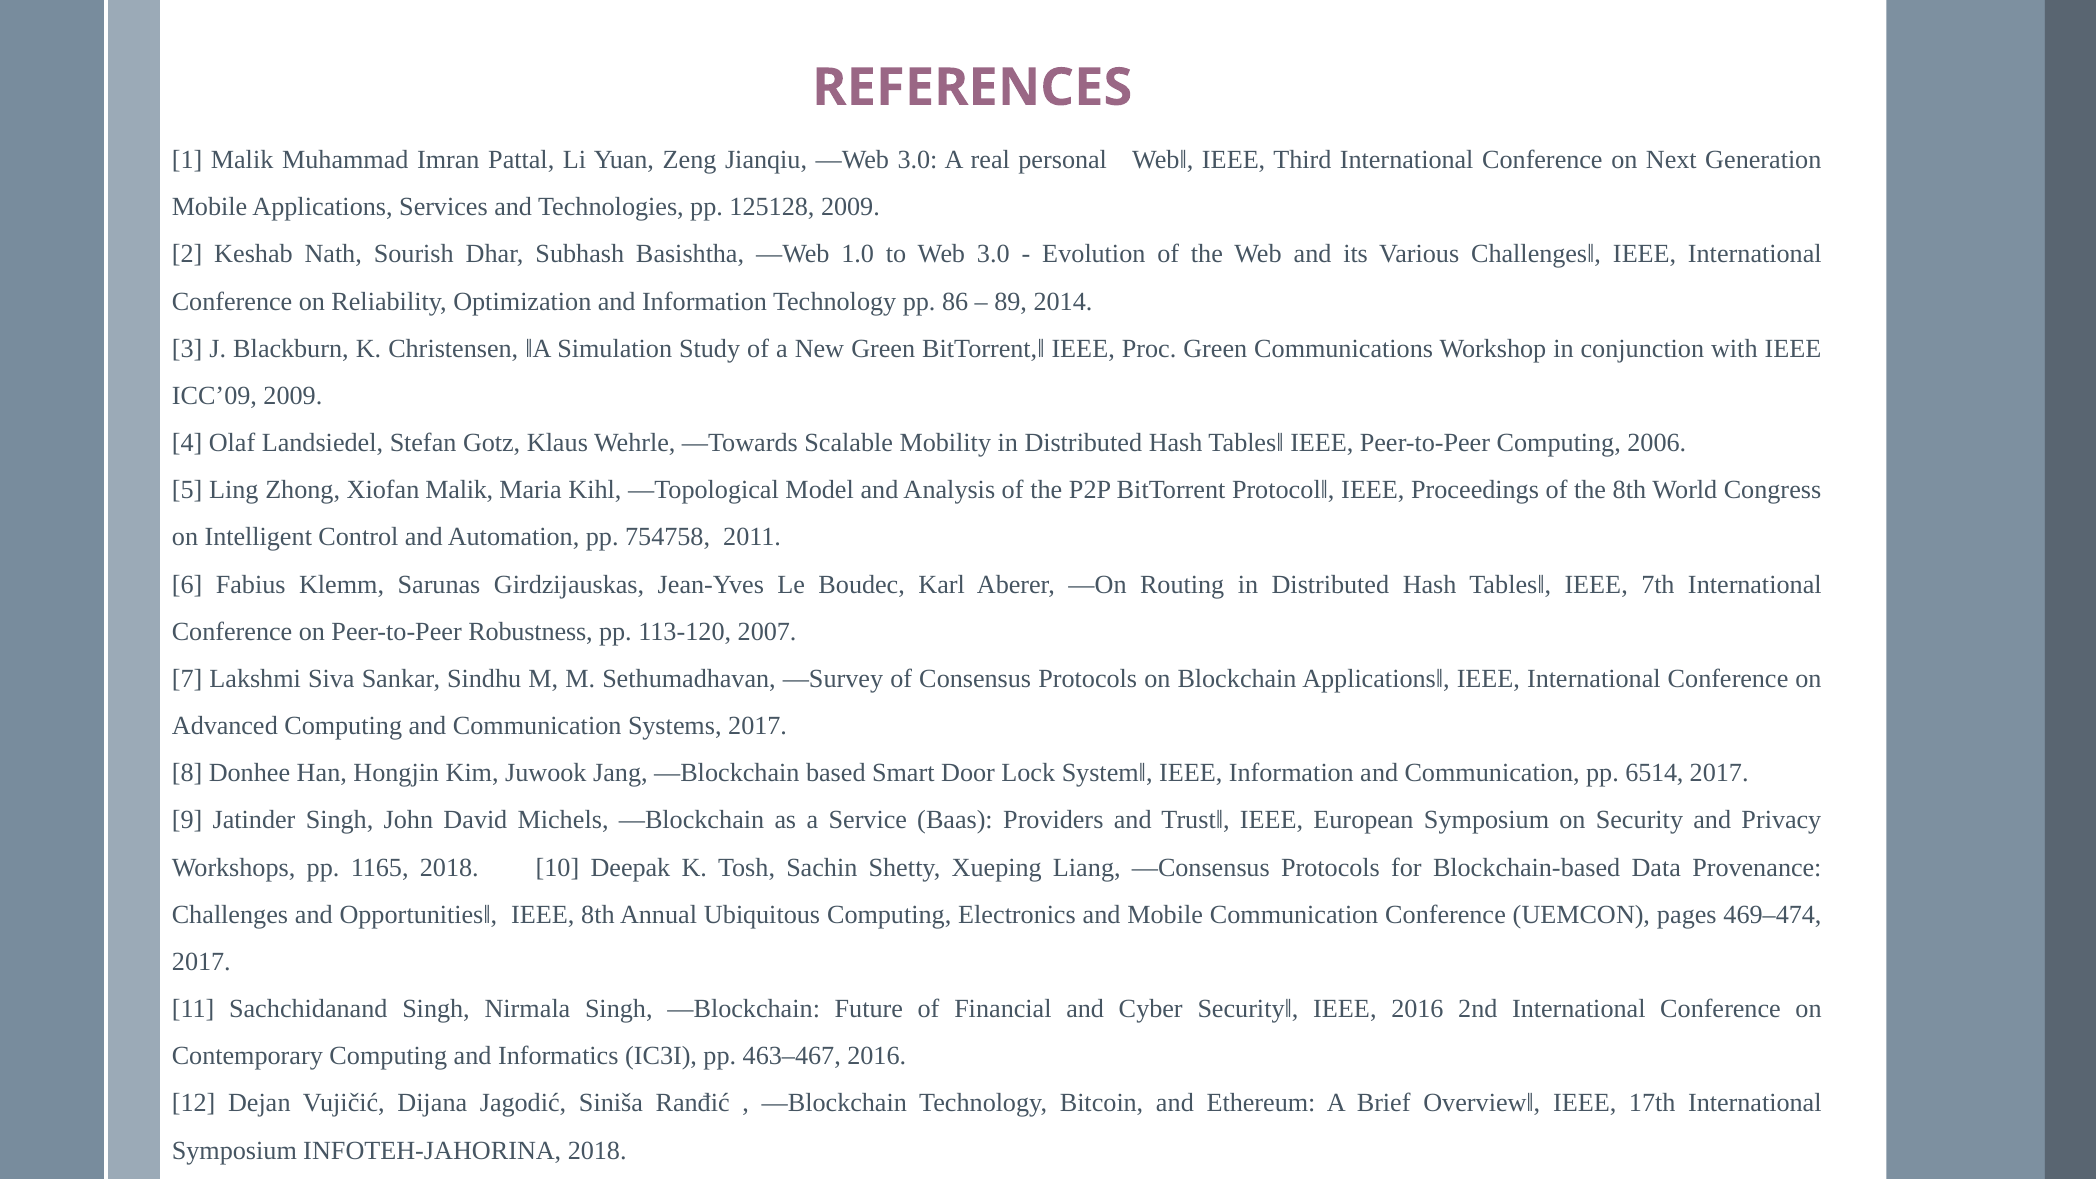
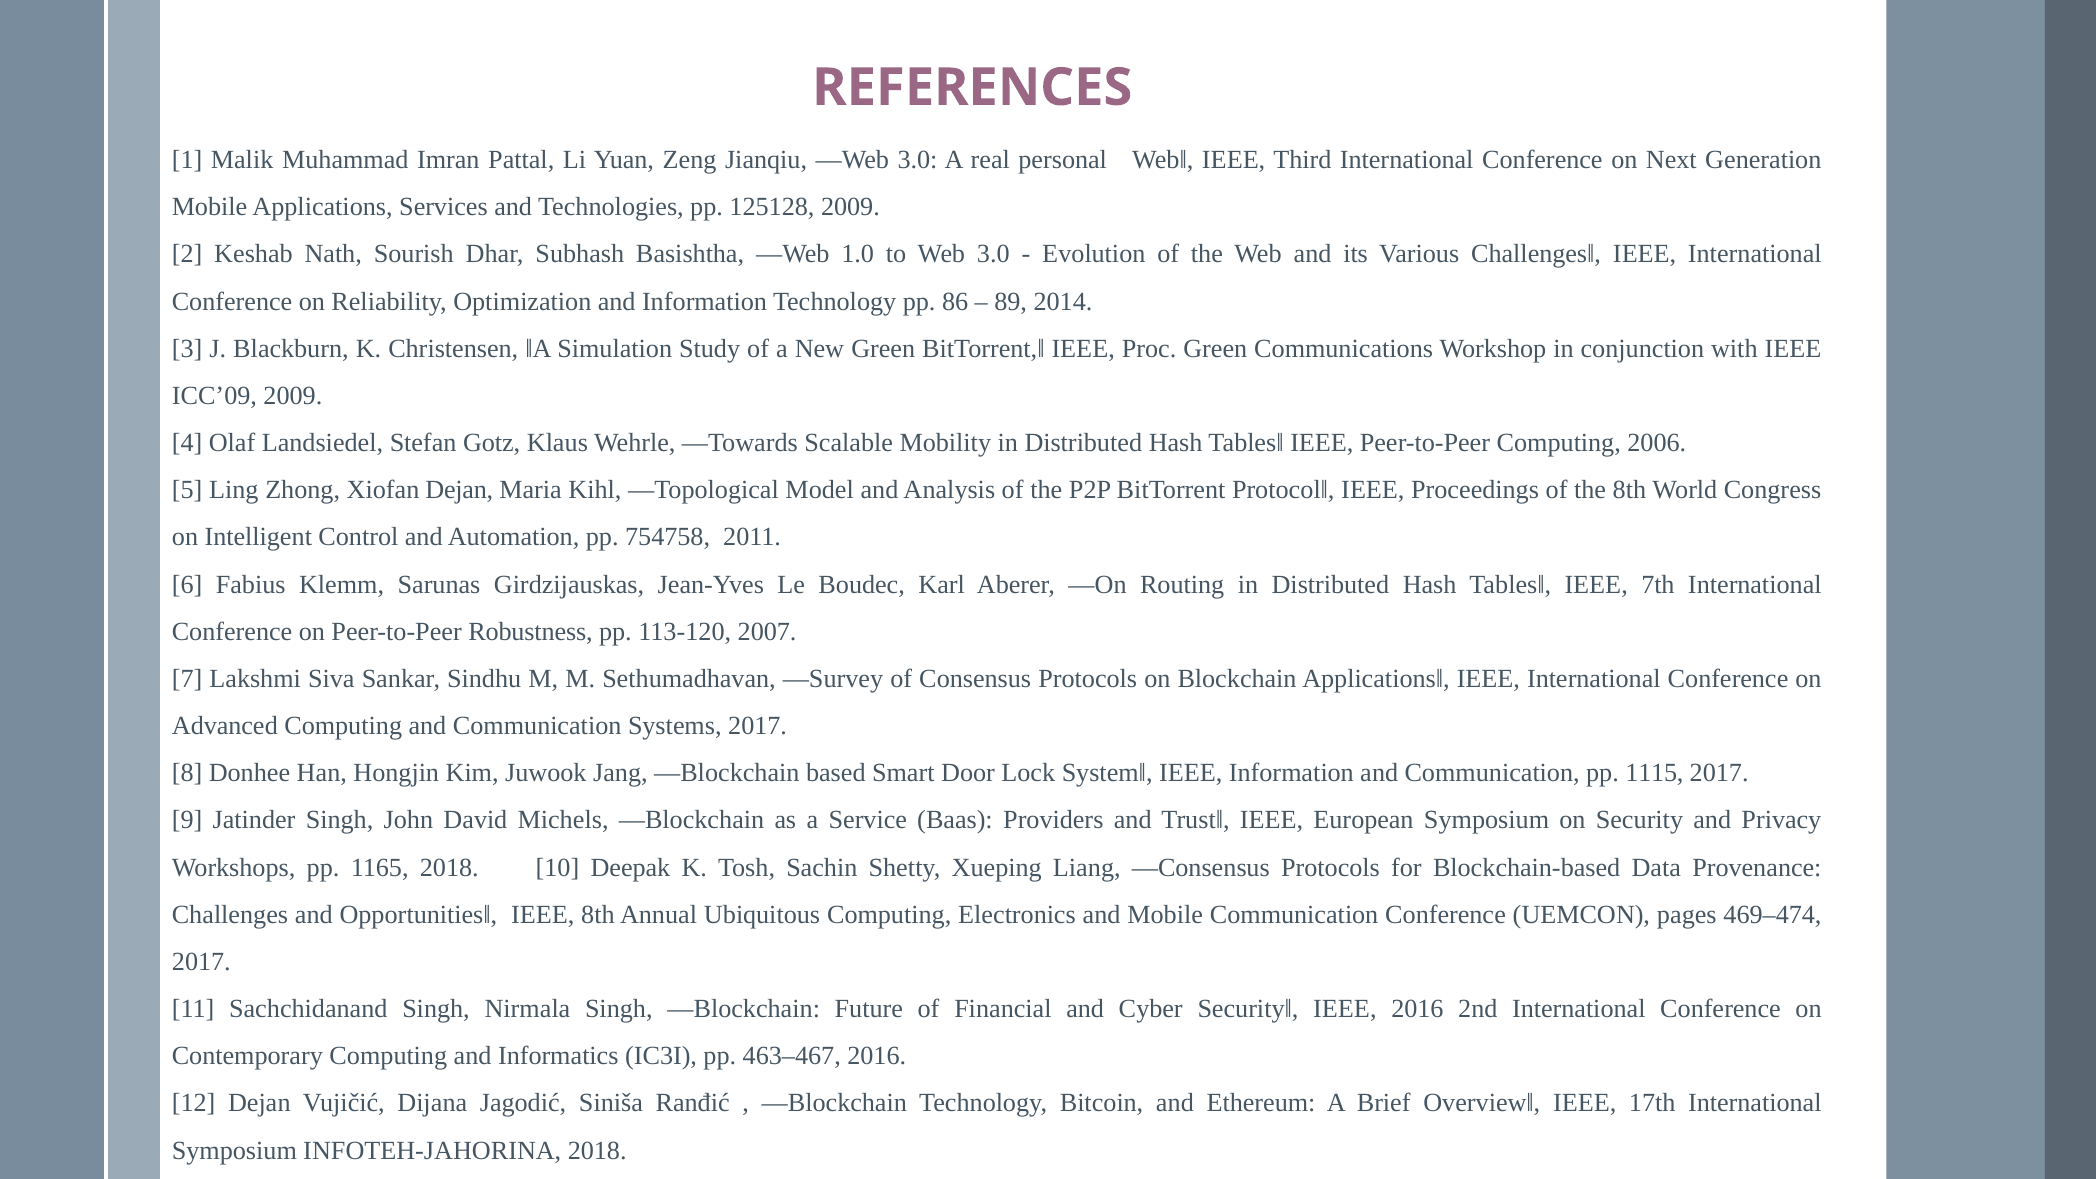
Xiofan Malik: Malik -> Dejan
6514: 6514 -> 1115
